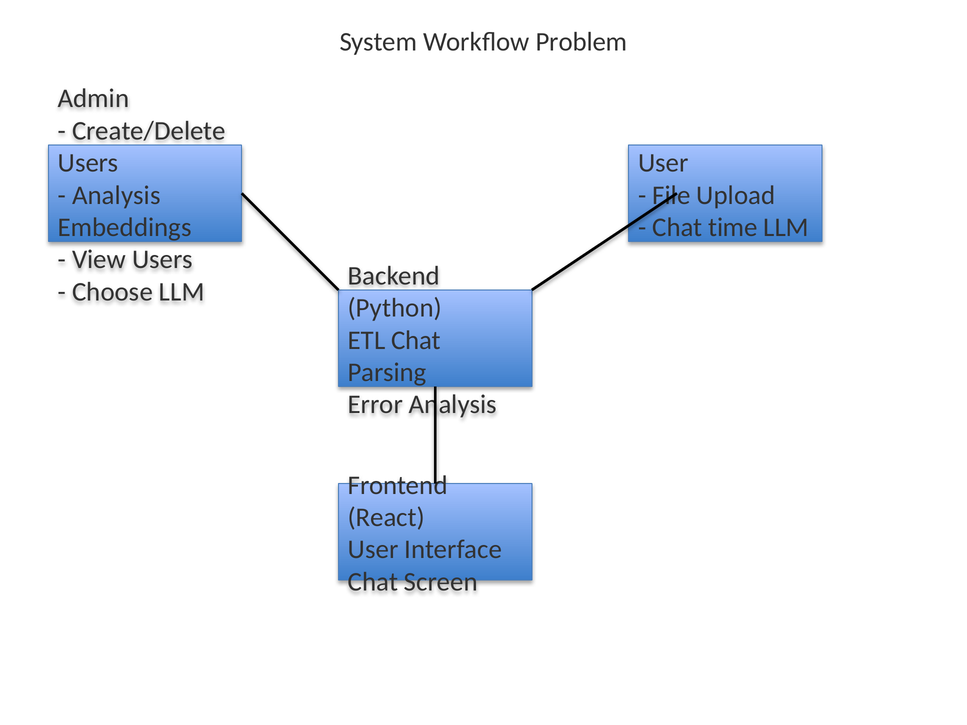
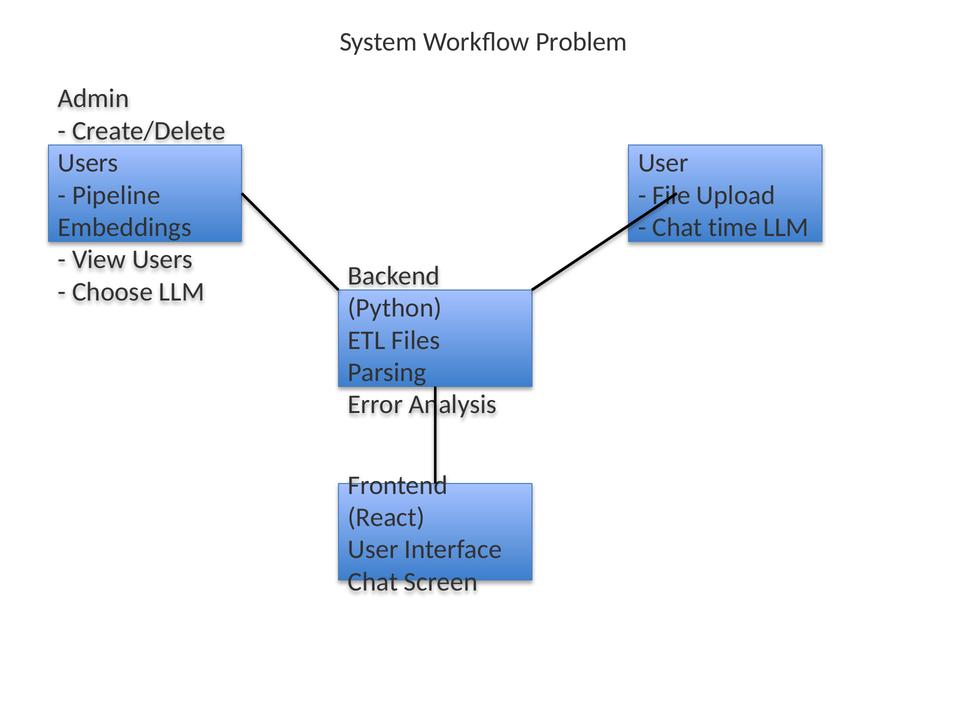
Analysis at (116, 195): Analysis -> Pipeline
ETL Chat: Chat -> Files
